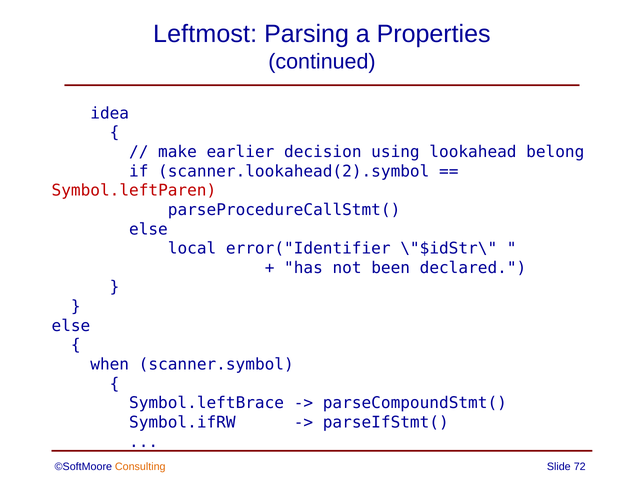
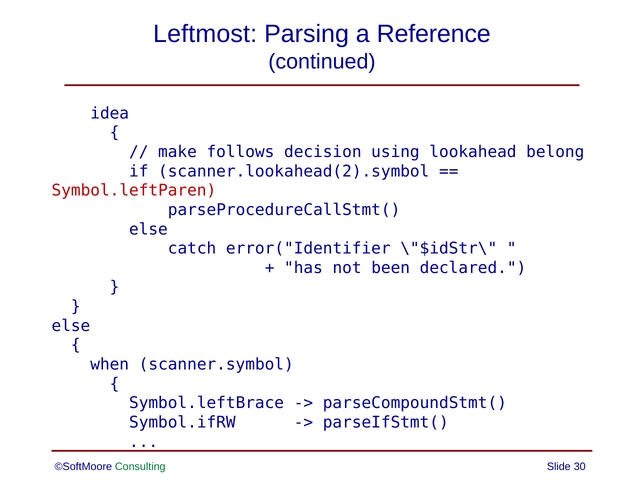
Properties: Properties -> Reference
earlier: earlier -> follows
local: local -> catch
Consulting colour: orange -> green
72: 72 -> 30
